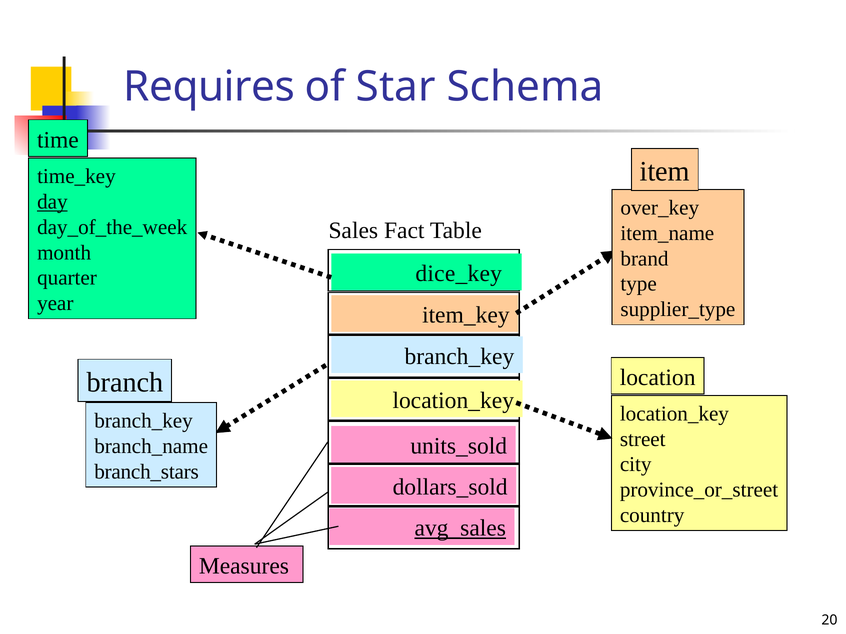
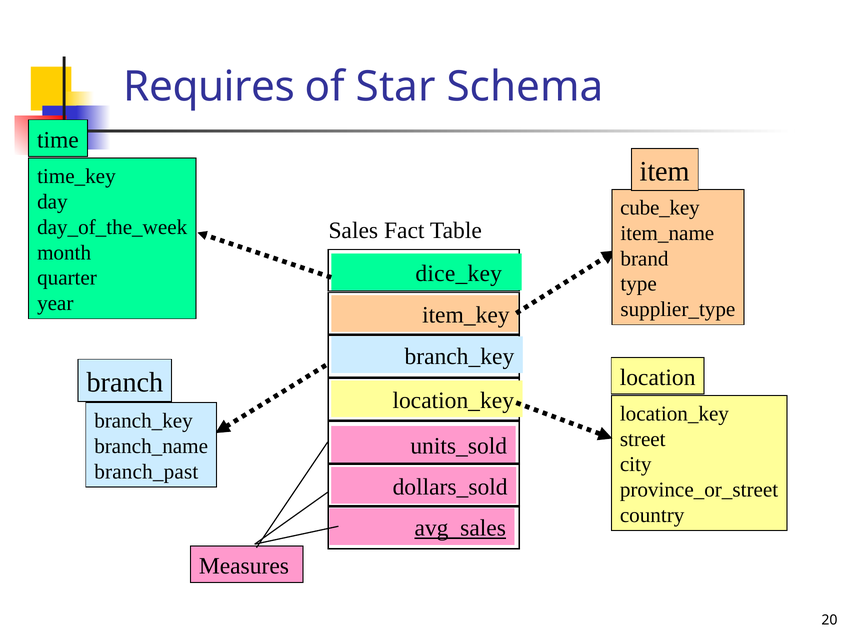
day underline: present -> none
over_key: over_key -> cube_key
branch_stars: branch_stars -> branch_past
